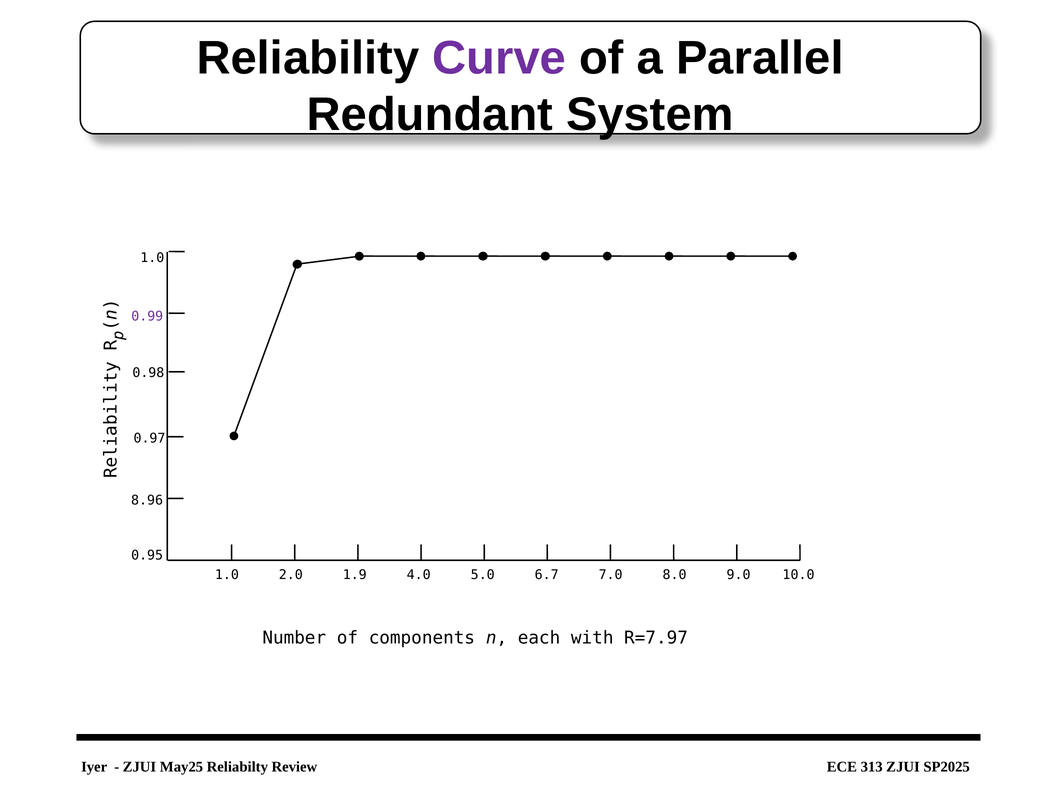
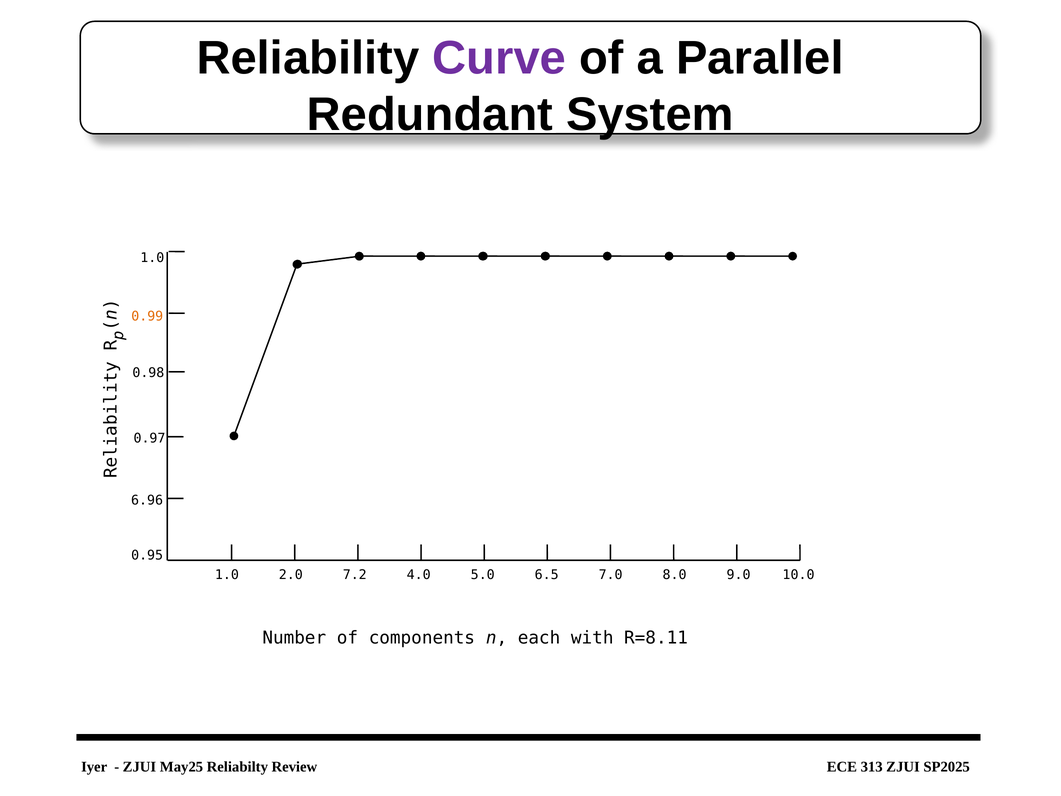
0.99 colour: purple -> orange
8.96: 8.96 -> 6.96
1.9: 1.9 -> 7.2
6.7: 6.7 -> 6.5
R=7.97: R=7.97 -> R=8.11
